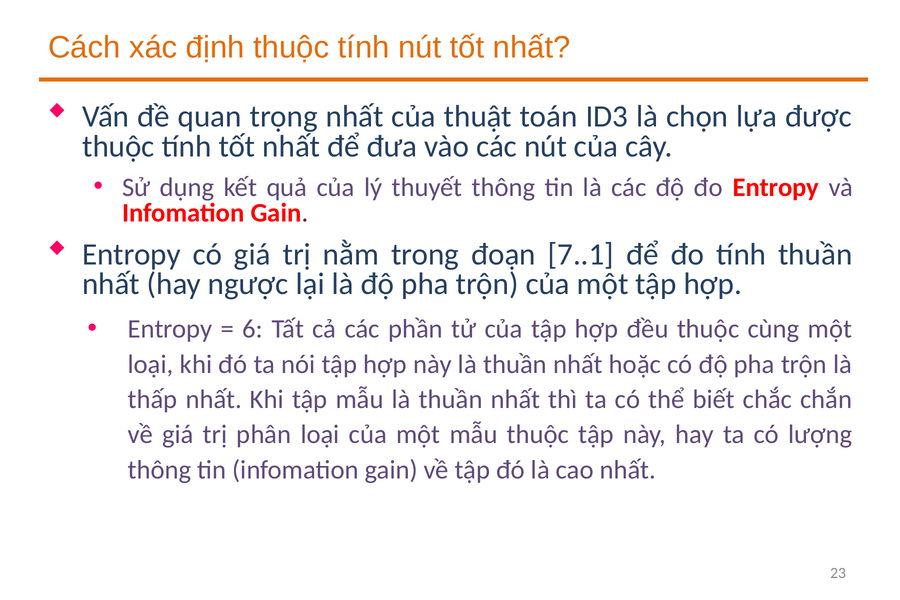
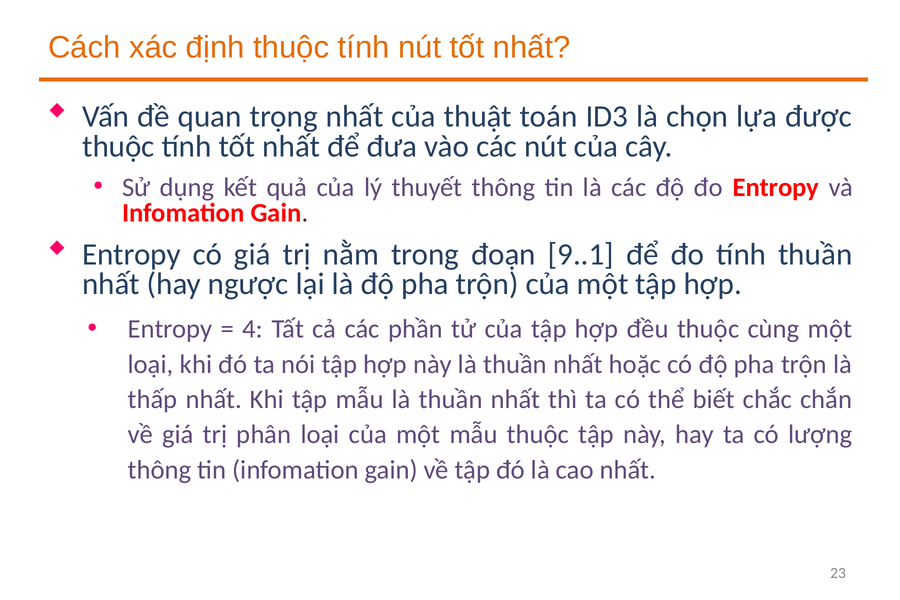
7..1: 7..1 -> 9..1
6: 6 -> 4
